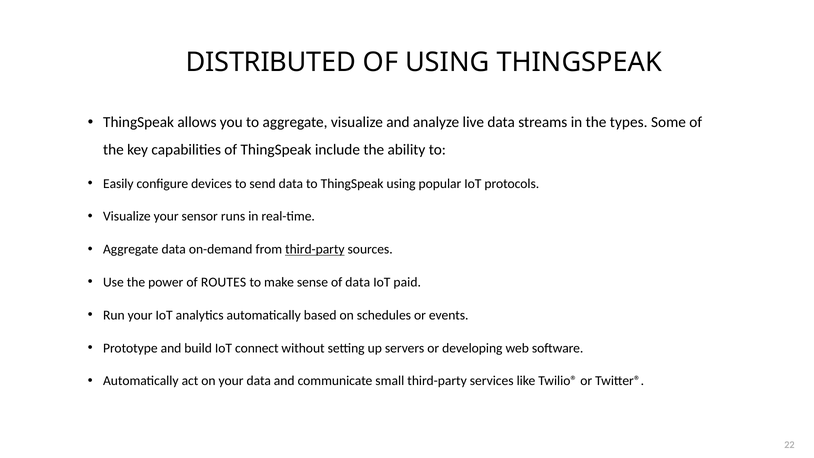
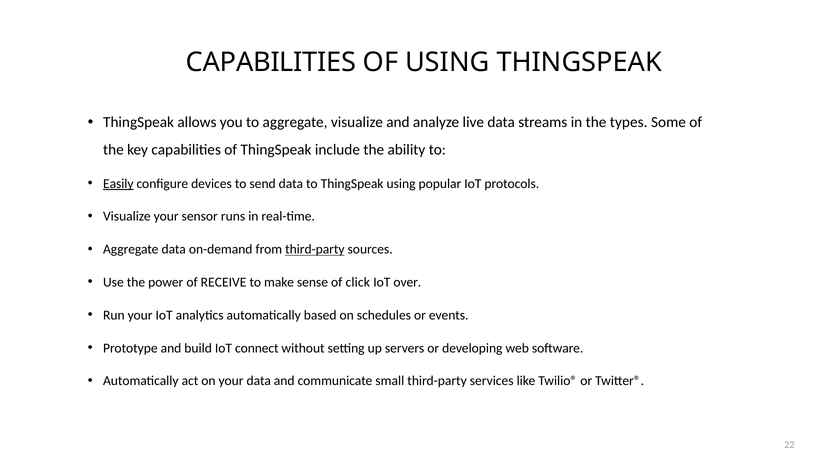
DISTRIBUTED at (271, 62): DISTRIBUTED -> CAPABILITIES
Easily underline: none -> present
ROUTES: ROUTES -> RECEIVE
of data: data -> click
paid: paid -> over
